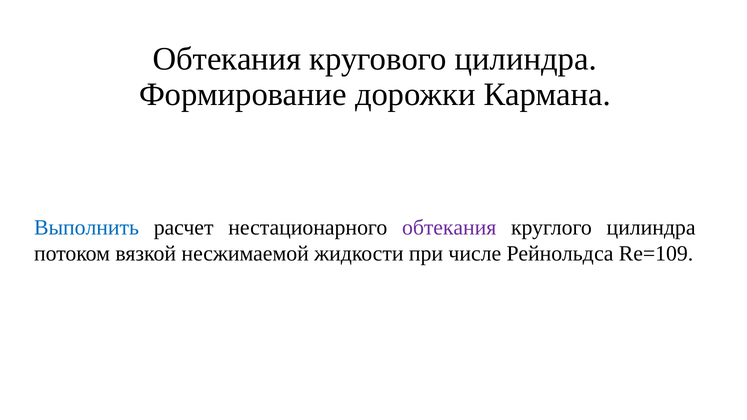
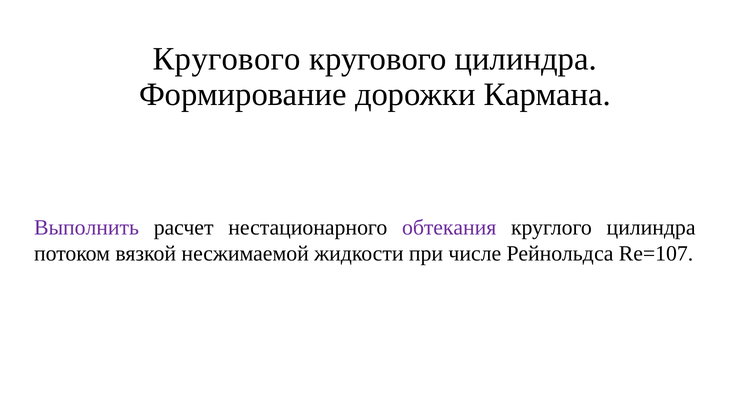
Обтекания at (227, 59): Обтекания -> Кругового
Выполнить colour: blue -> purple
Re=109: Re=109 -> Re=107
